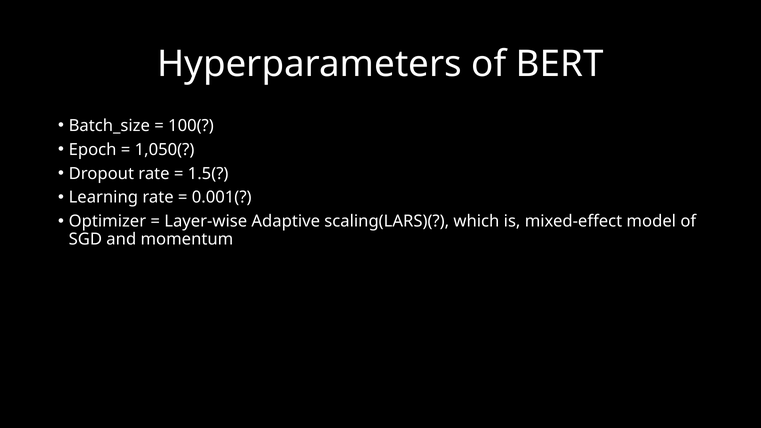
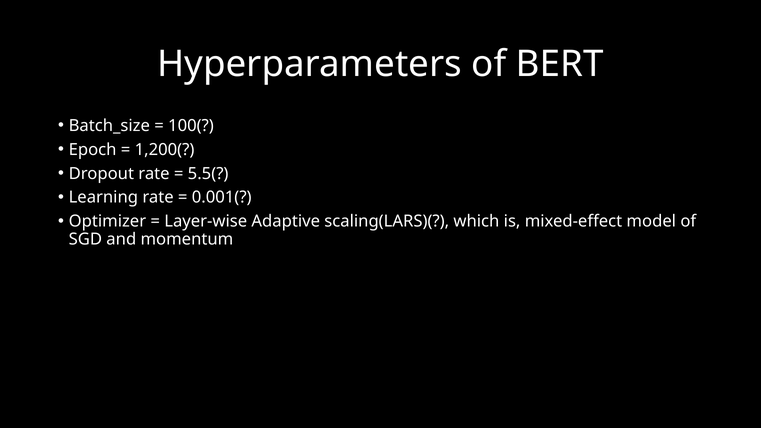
1,050(: 1,050( -> 1,200(
1.5(: 1.5( -> 5.5(
